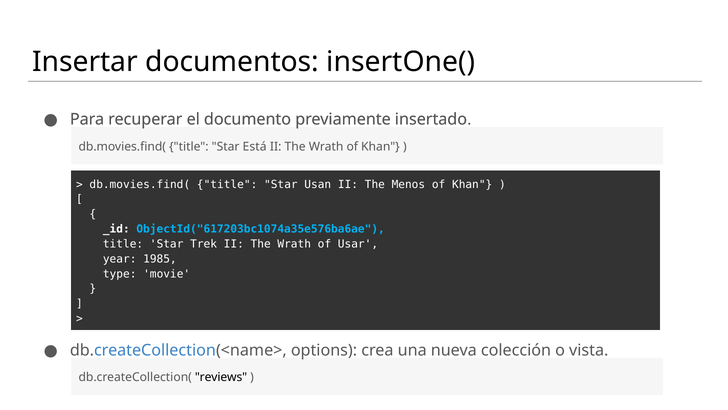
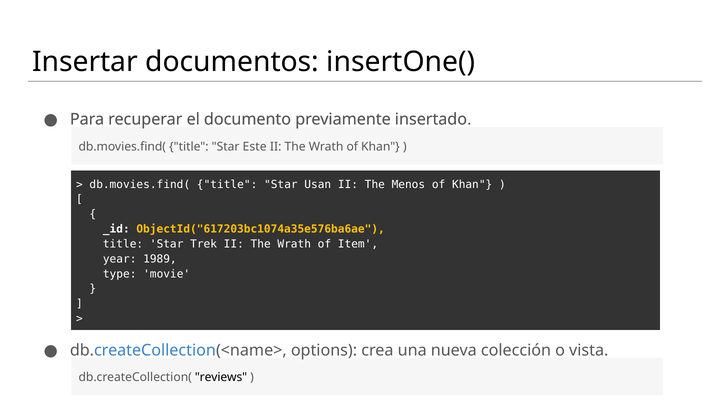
Está: Está -> Este
ObjectId("617203bc1074a35e576ba6ae colour: light blue -> yellow
Usar: Usar -> Item
1985: 1985 -> 1989
